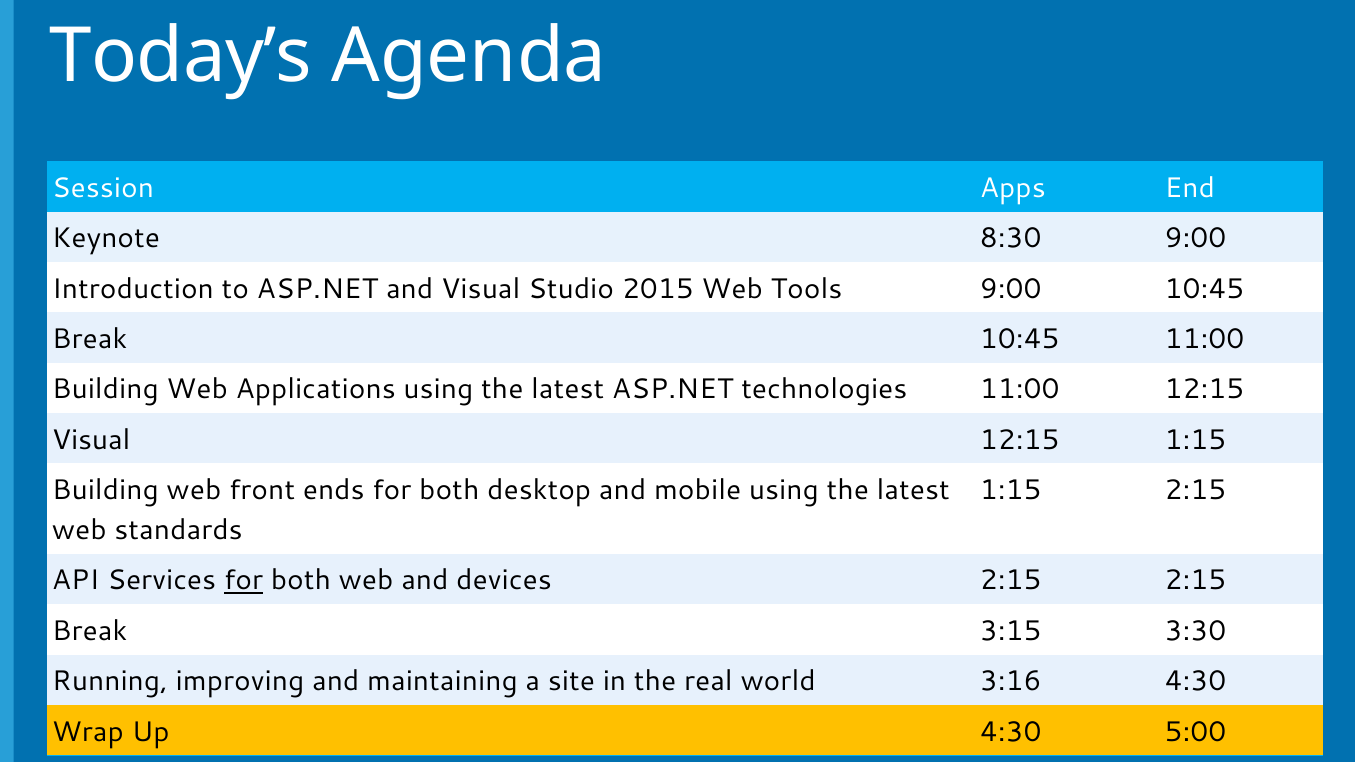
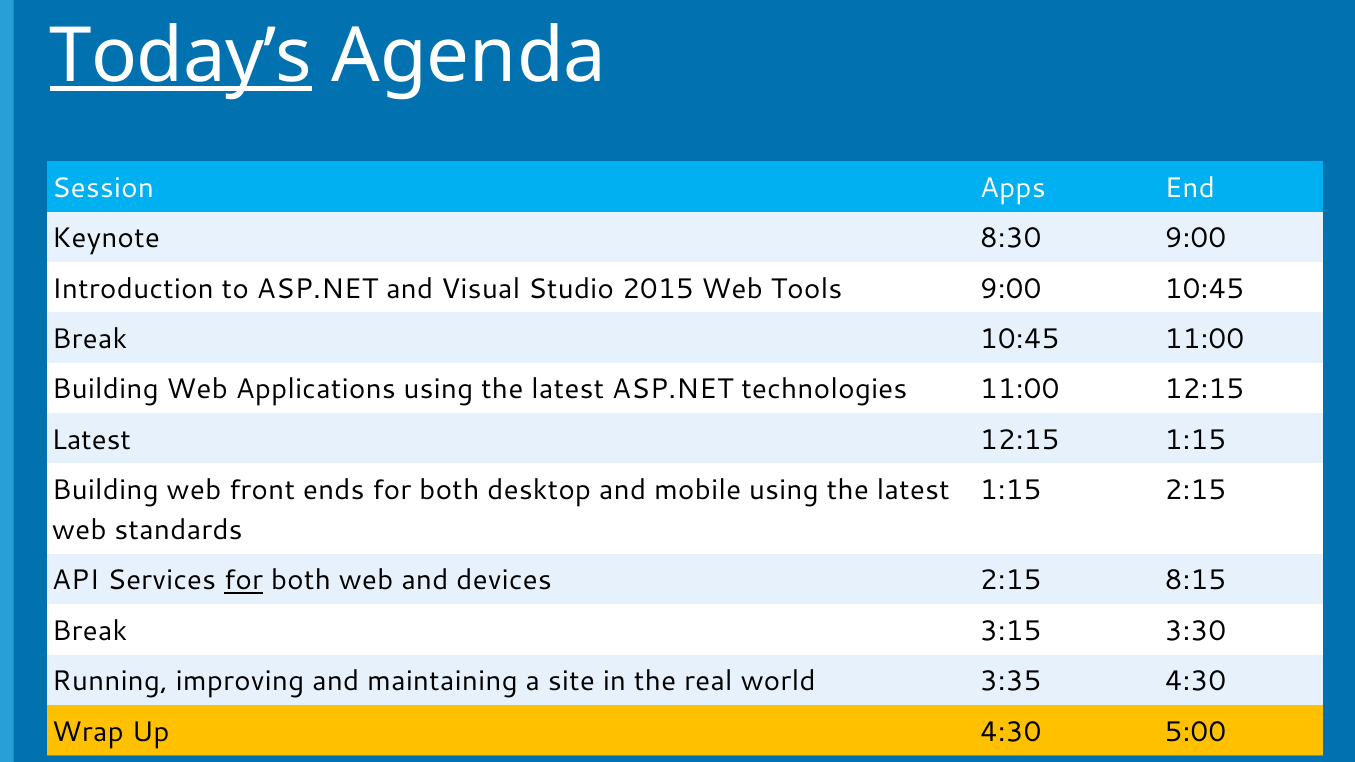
Today’s underline: none -> present
Visual at (91, 440): Visual -> Latest
2:15 2:15: 2:15 -> 8:15
3:16: 3:16 -> 3:35
